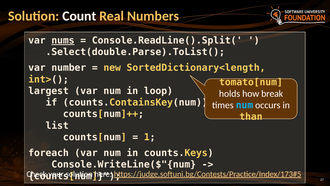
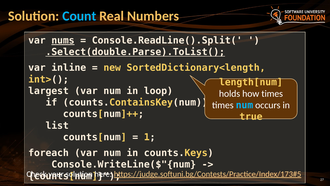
Count colour: white -> light blue
.Select(double.Parse).ToList( underline: none -> present
number: number -> inline
tomato[num: tomato[num -> length[num
how break: break -> times
than: than -> true
